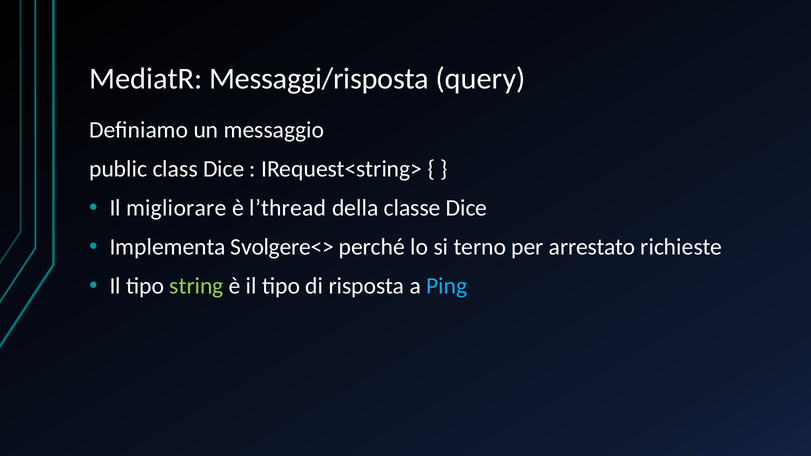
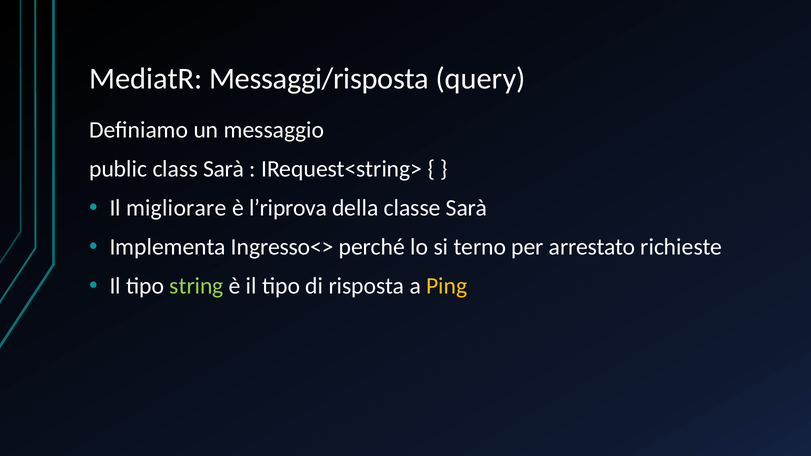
class Dice: Dice -> Sarà
l’thread: l’thread -> l’riprova
classe Dice: Dice -> Sarà
Svolgere<>: Svolgere<> -> Ingresso<>
Ping colour: light blue -> yellow
